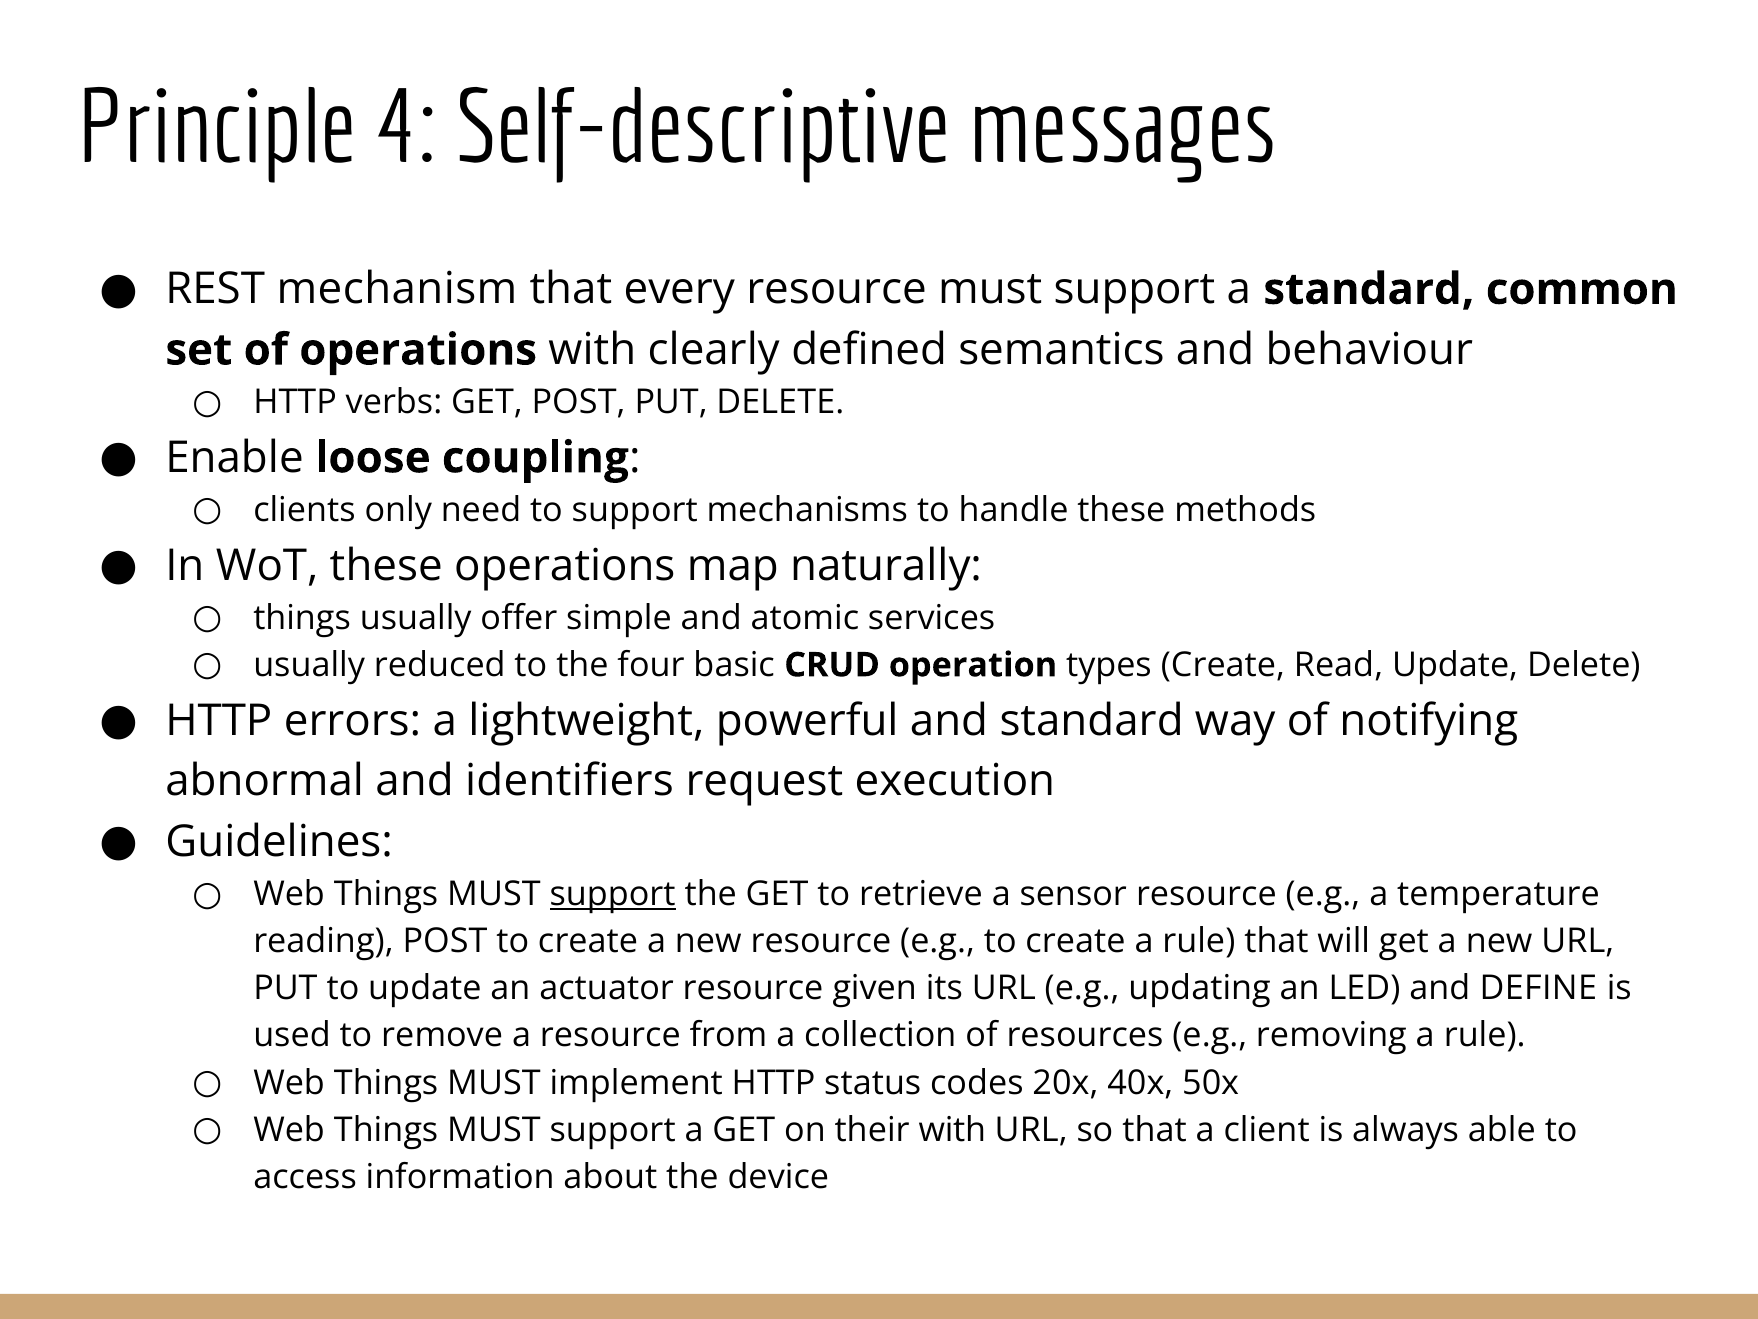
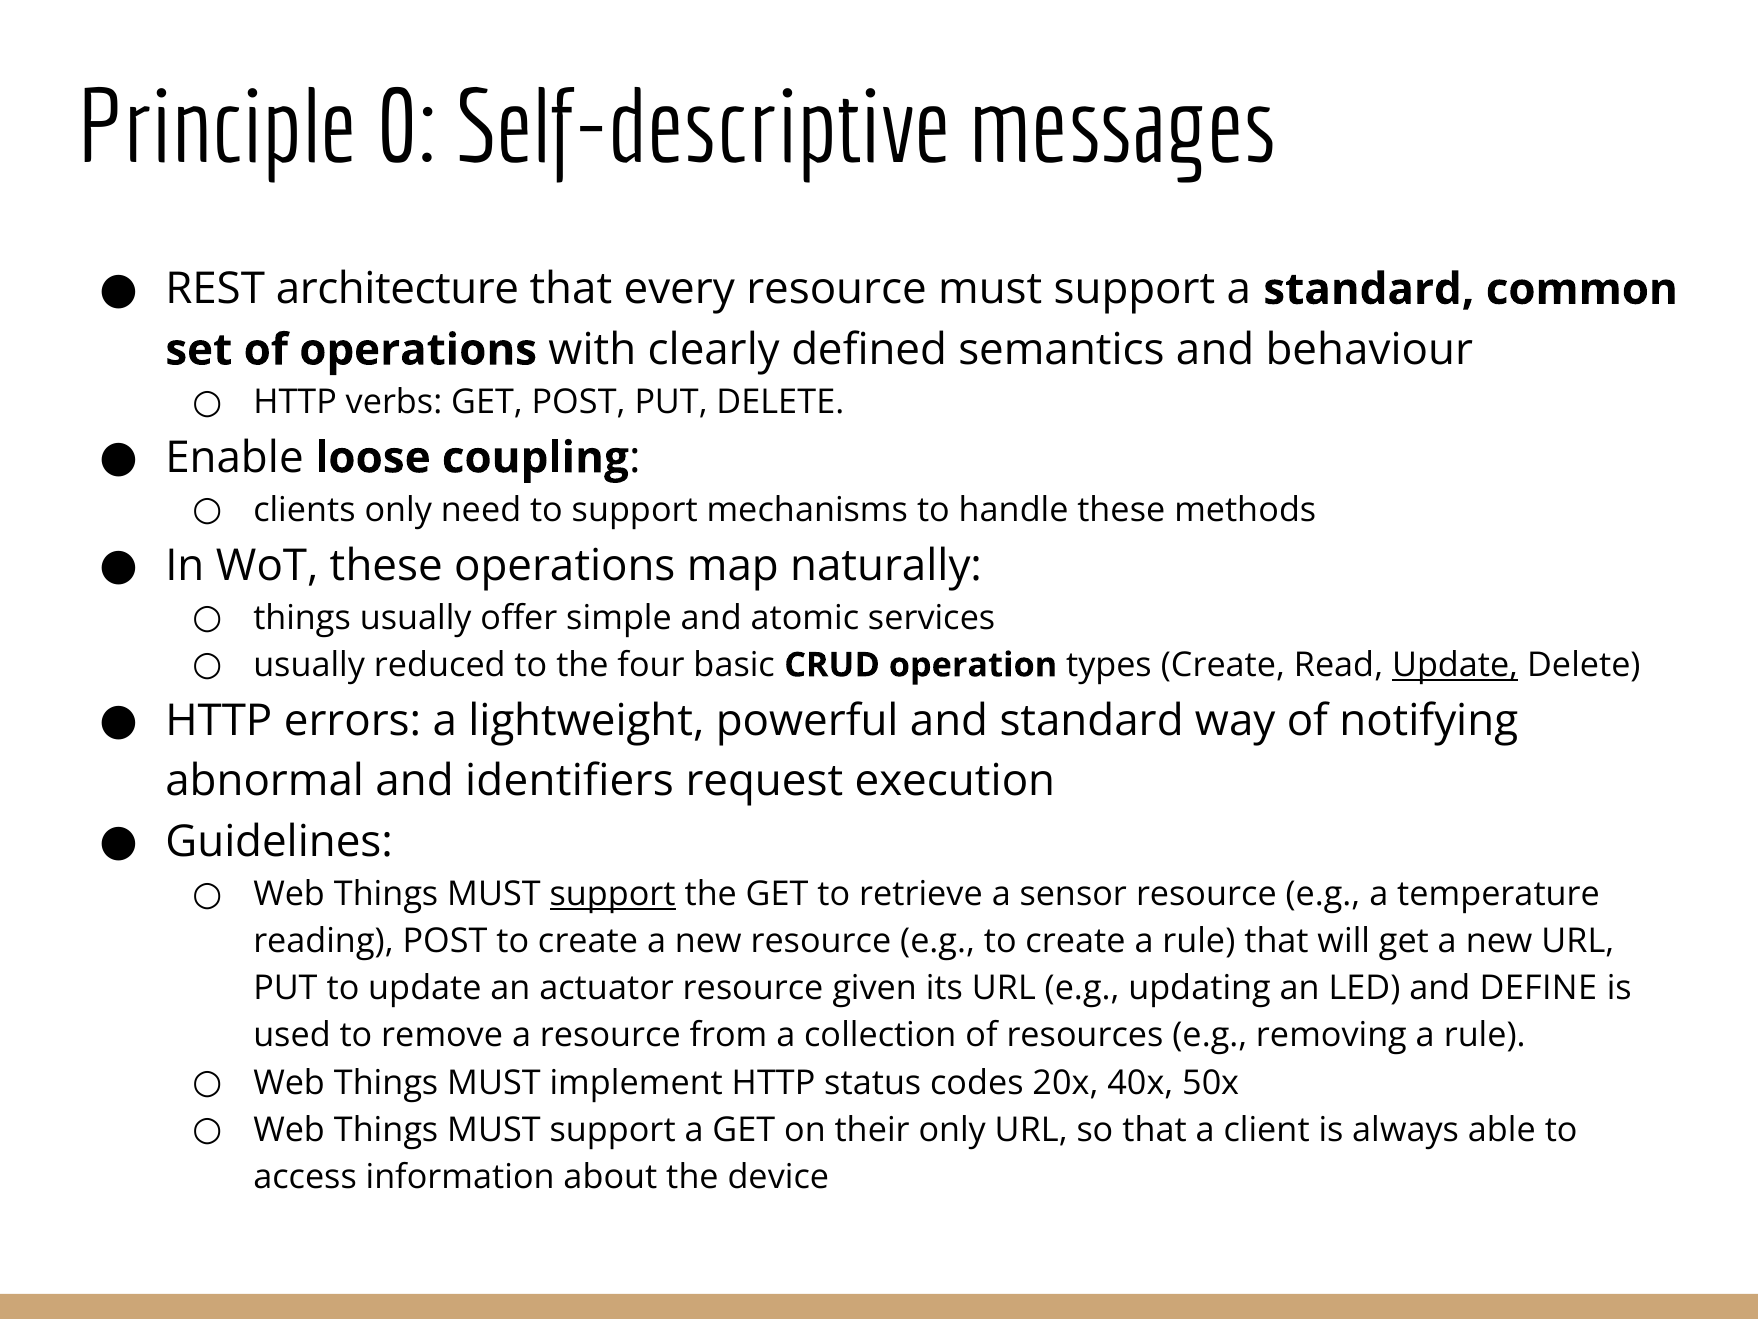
4: 4 -> 0
mechanism: mechanism -> architecture
Update at (1455, 665) underline: none -> present
their with: with -> only
